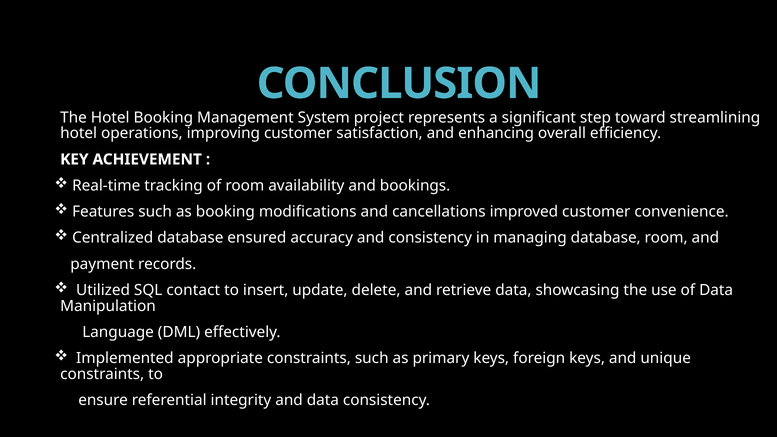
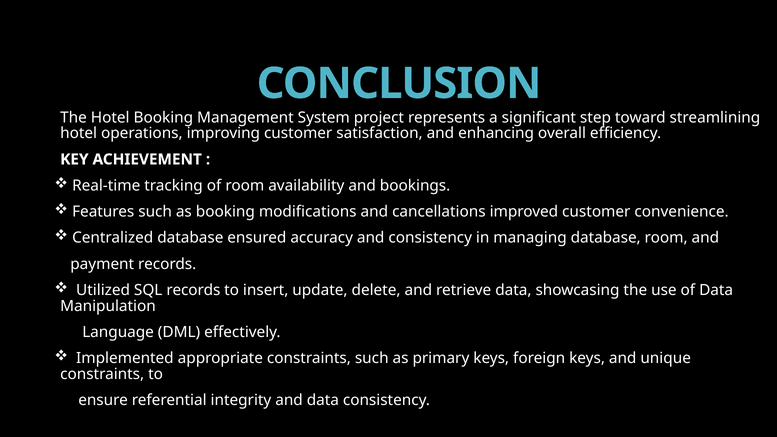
SQL contact: contact -> records
